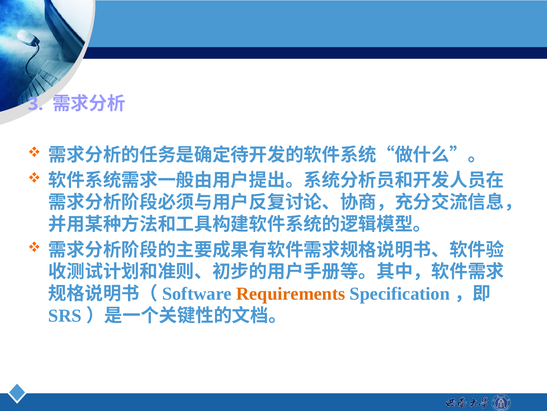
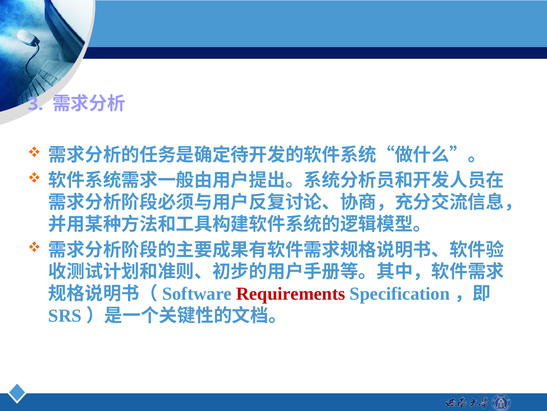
Requirements colour: orange -> red
